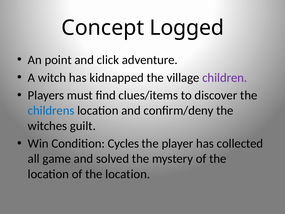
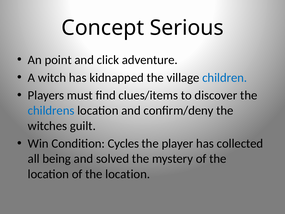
Logged: Logged -> Serious
children colour: purple -> blue
game: game -> being
